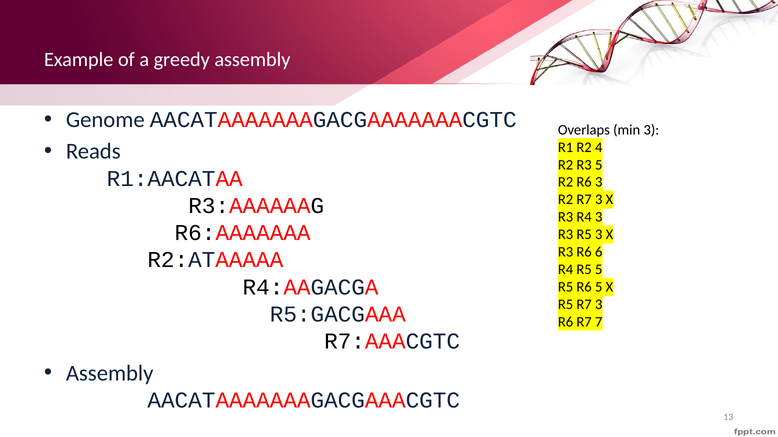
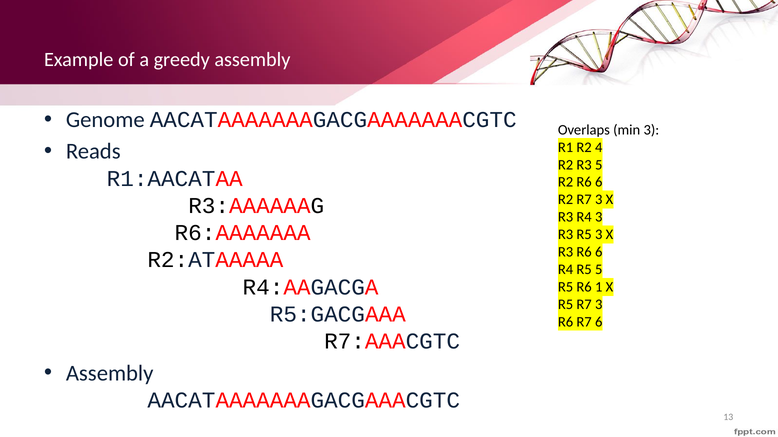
R2 R6 3: 3 -> 6
R6 5: 5 -> 1
R7 7: 7 -> 6
